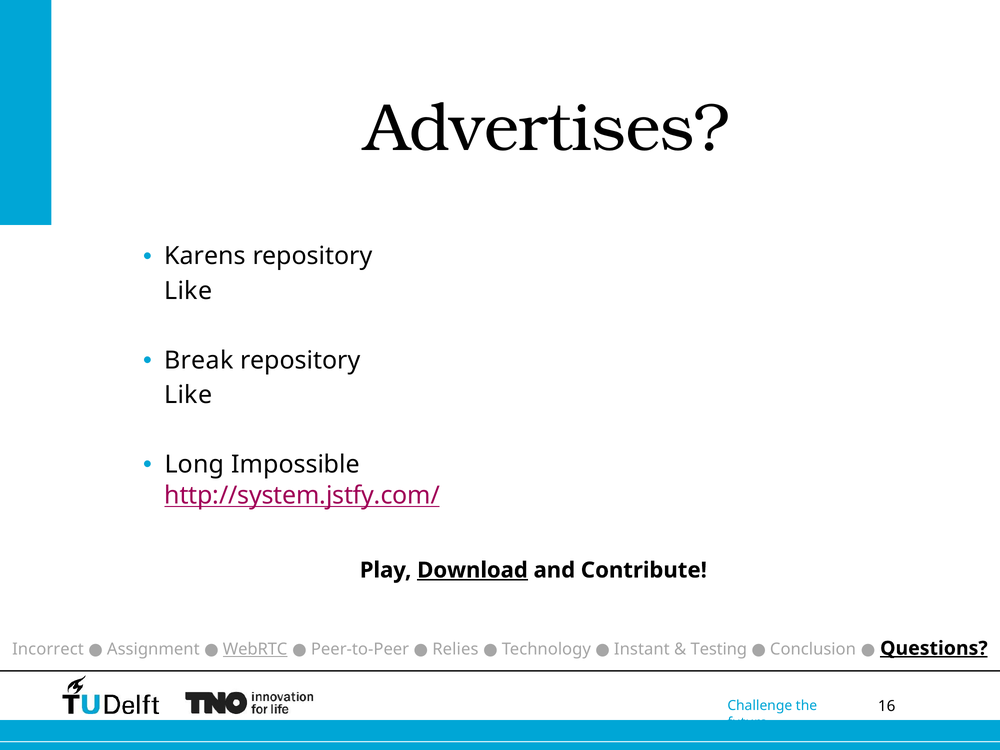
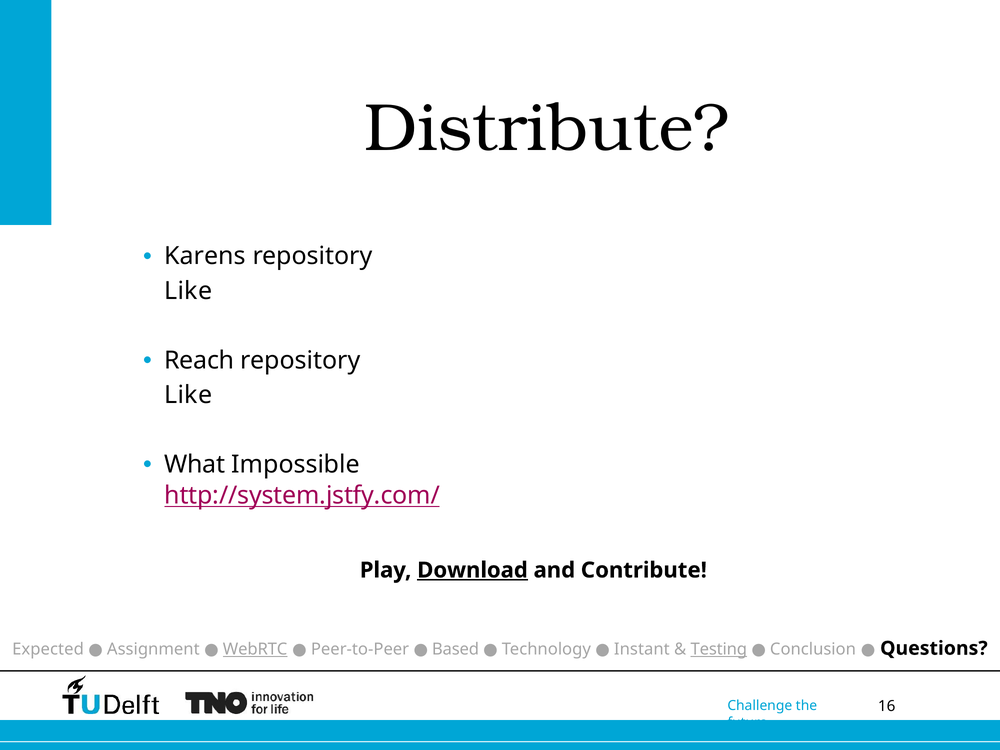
Advertises: Advertises -> Distribute
Break: Break -> Reach
Long: Long -> What
Relies: Relies -> Based
Testing underline: none -> present
Questions underline: present -> none
Incorrect: Incorrect -> Expected
